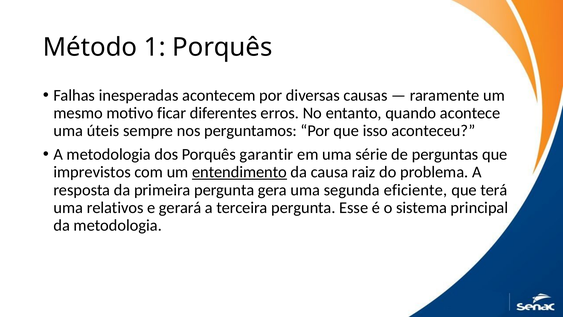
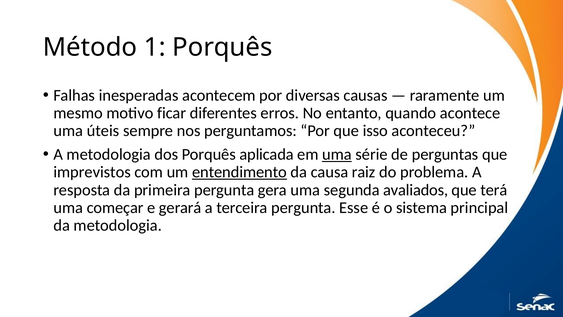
garantir: garantir -> aplicada
uma at (337, 154) underline: none -> present
eficiente: eficiente -> avaliados
relativos: relativos -> começar
